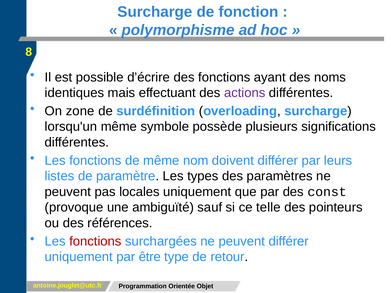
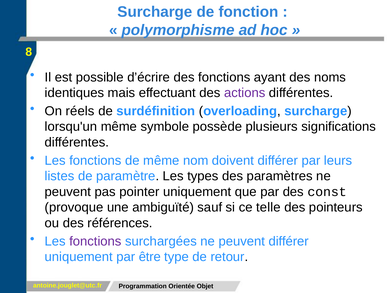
zone: zone -> réels
locales: locales -> pointer
fonctions at (95, 241) colour: red -> purple
